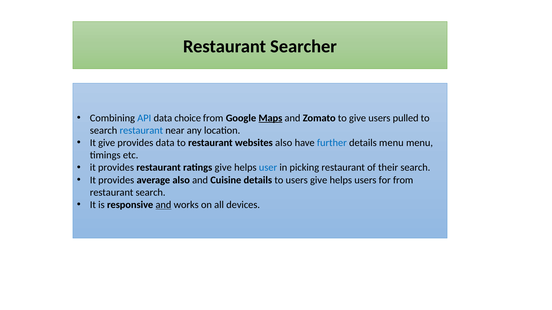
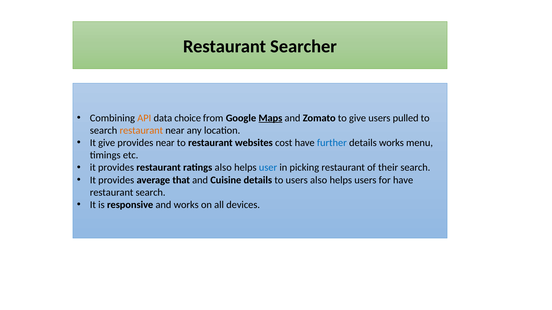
API colour: blue -> orange
restaurant at (141, 131) colour: blue -> orange
provides data: data -> near
websites also: also -> cost
details menu: menu -> works
ratings give: give -> also
average also: also -> that
users give: give -> also
for from: from -> have
and at (163, 205) underline: present -> none
